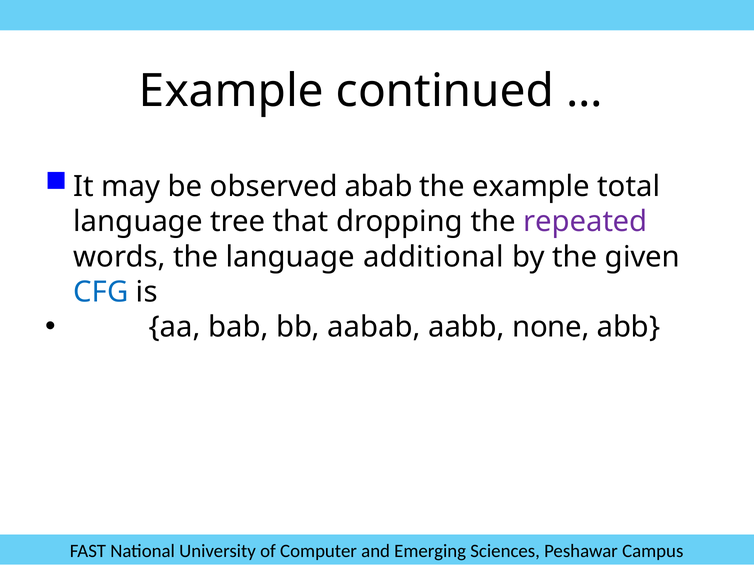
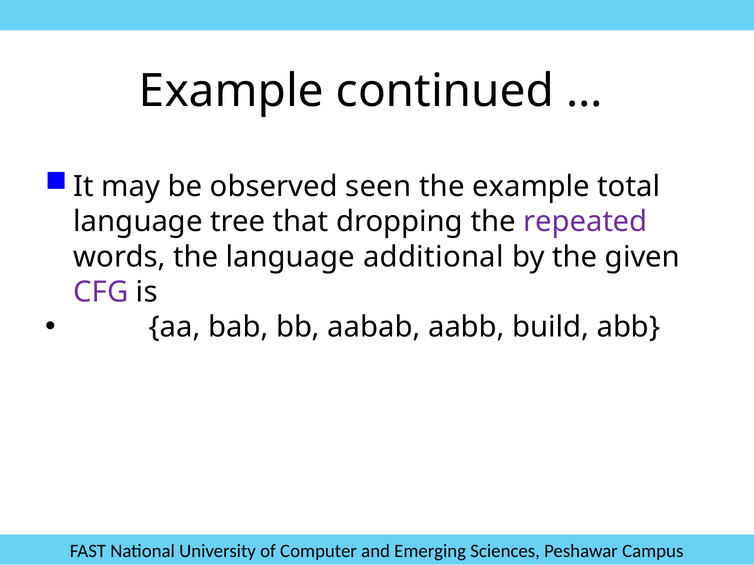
abab: abab -> seen
CFG colour: blue -> purple
none: none -> build
